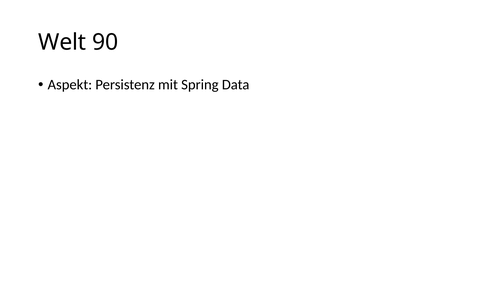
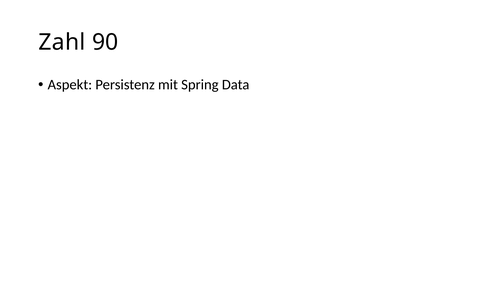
Welt: Welt -> Zahl
